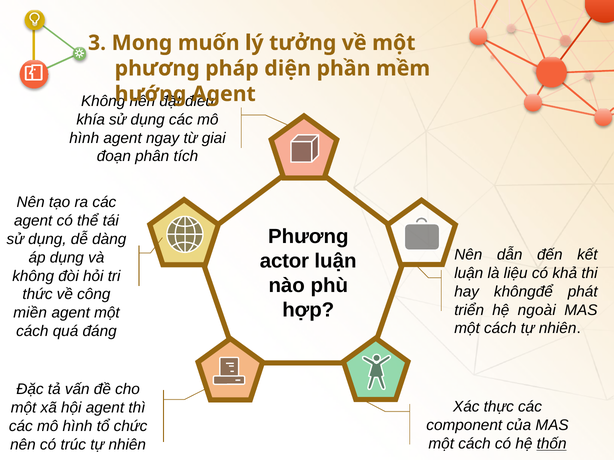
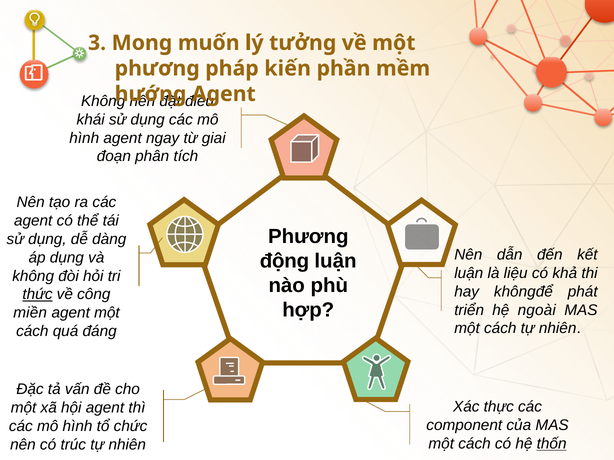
diện: diện -> kiến
khía: khía -> khái
actor: actor -> động
thức underline: none -> present
